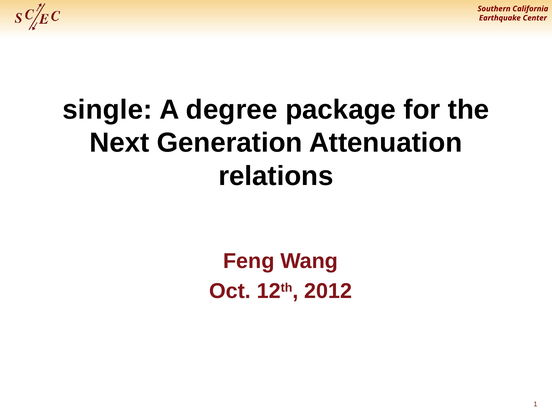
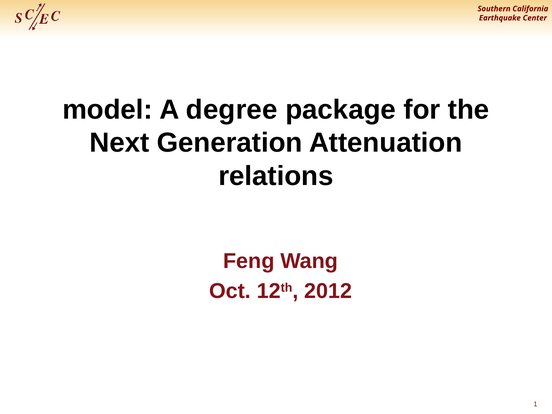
single: single -> model
